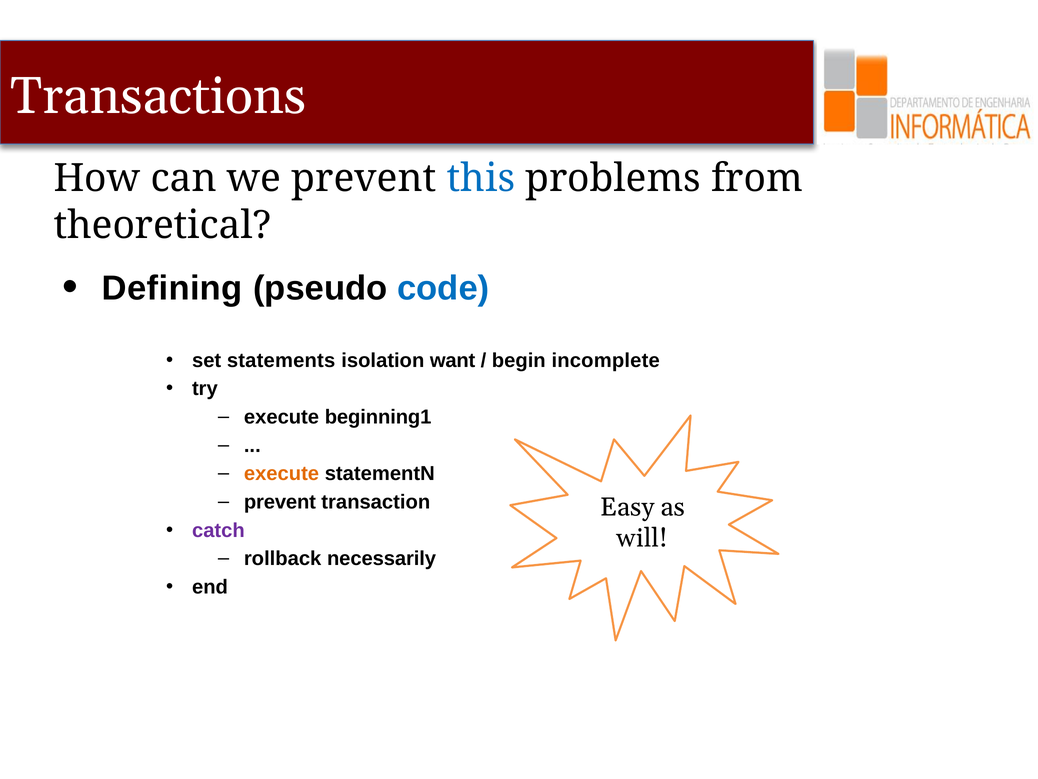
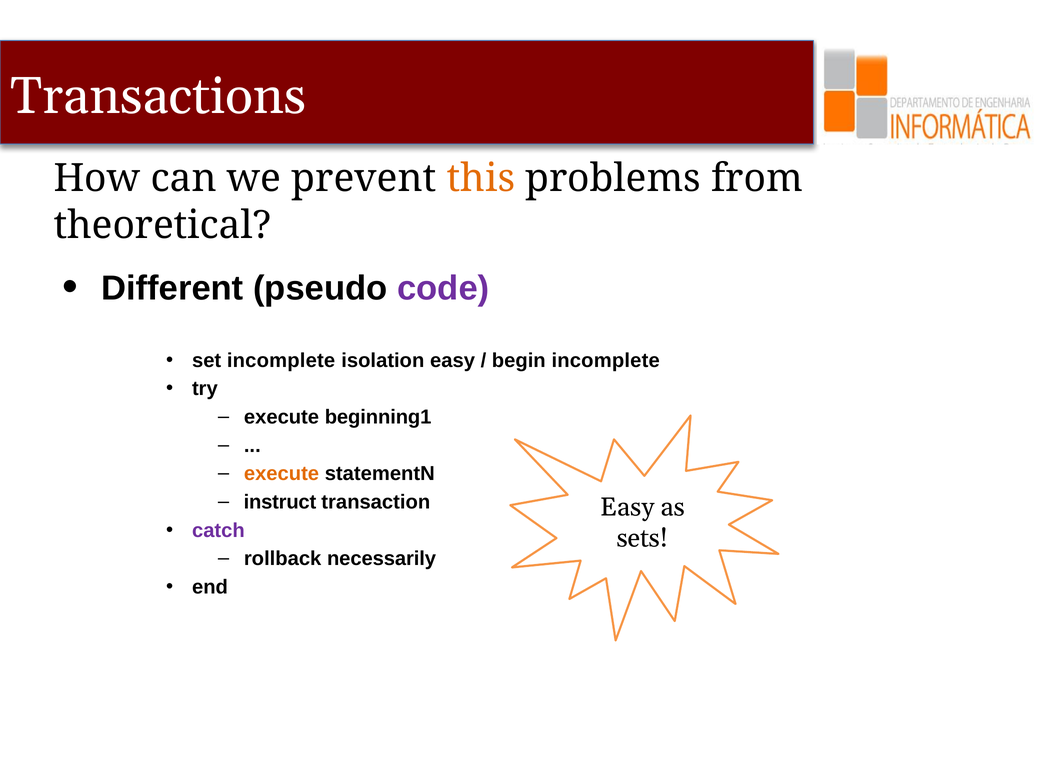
this colour: blue -> orange
Defining: Defining -> Different
code colour: blue -> purple
set statements: statements -> incomplete
isolation want: want -> easy
prevent at (280, 502): prevent -> instruct
will: will -> sets
